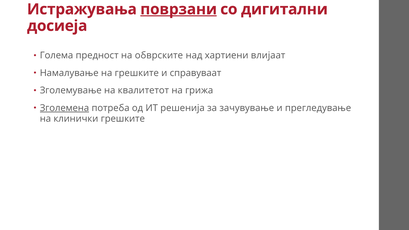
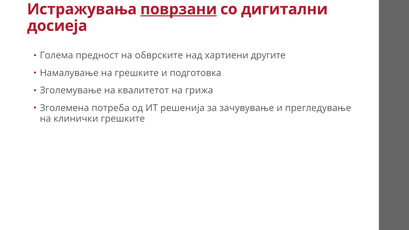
влијаат: влијаат -> другите
справуваат: справуваат -> подготовка
Зголемена underline: present -> none
